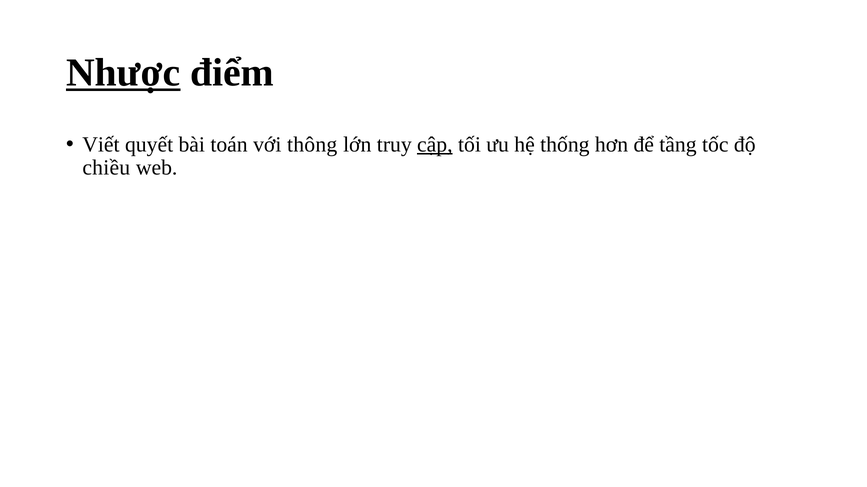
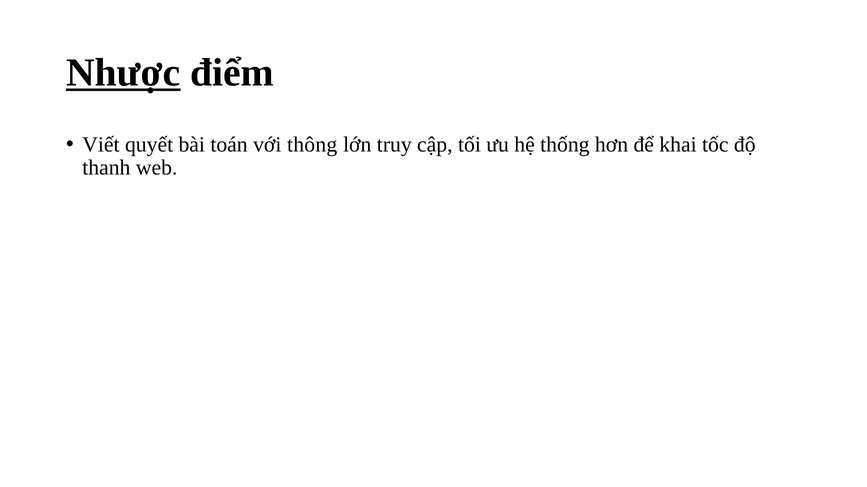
cập underline: present -> none
tầng: tầng -> khai
chiều: chiều -> thanh
